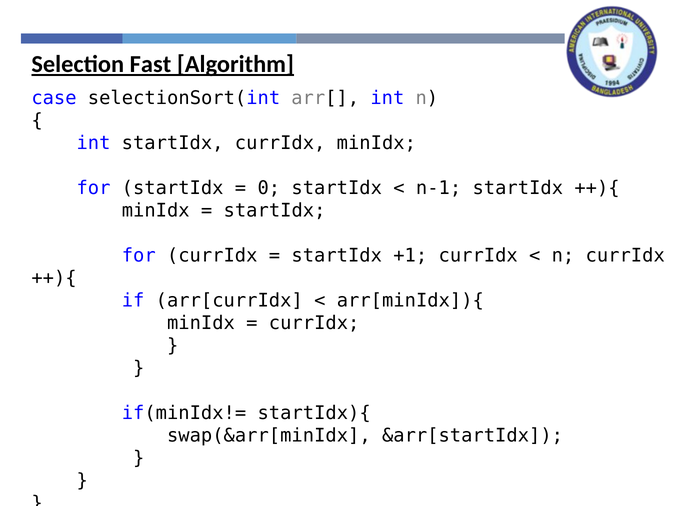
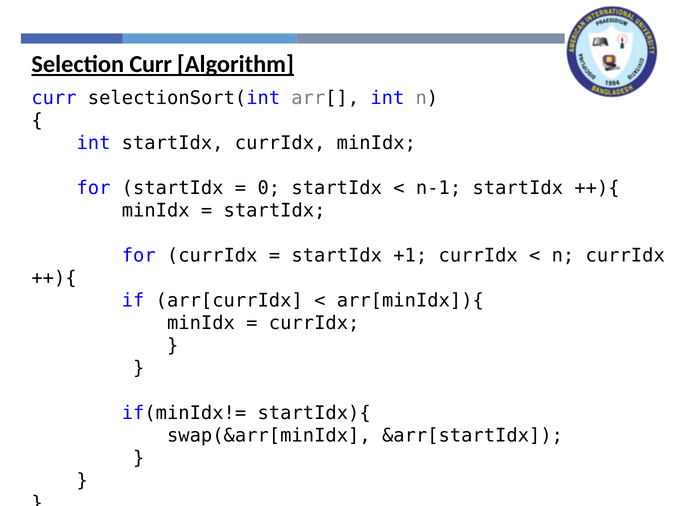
Selection Fast: Fast -> Curr
case at (54, 98): case -> curr
